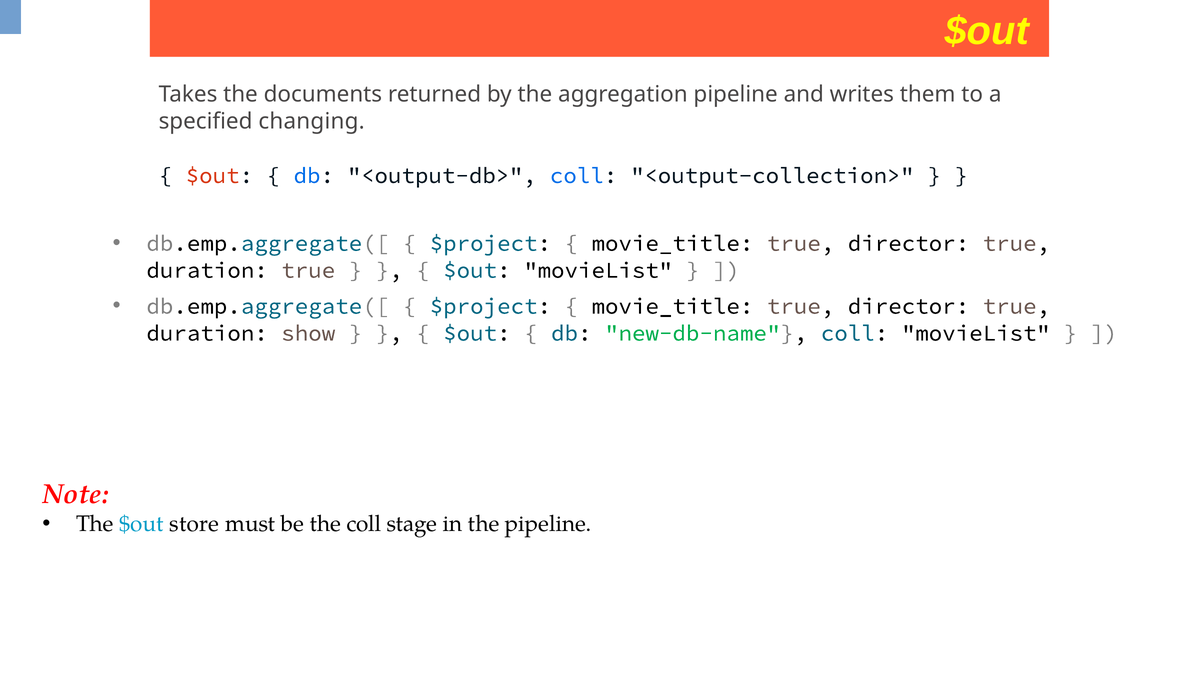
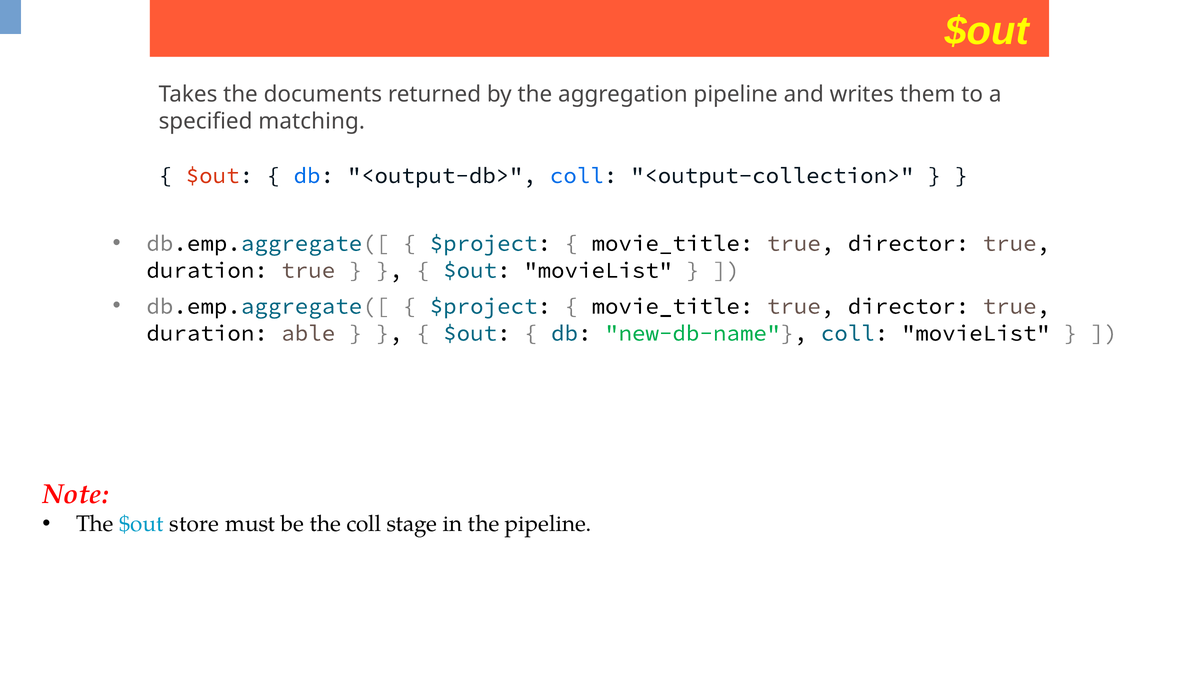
changing: changing -> matching
show: show -> able
